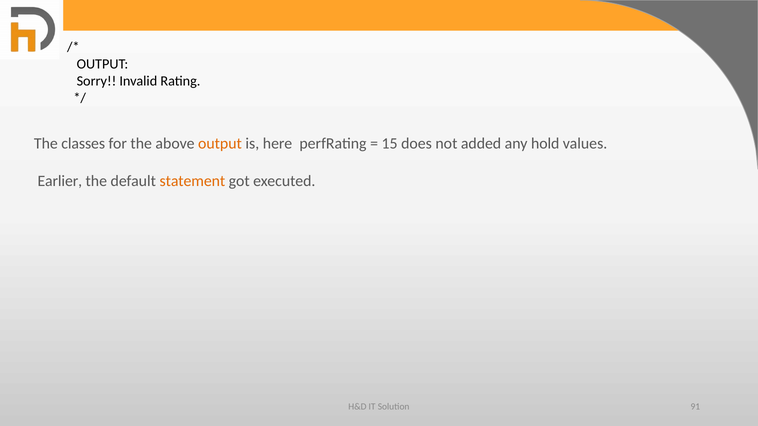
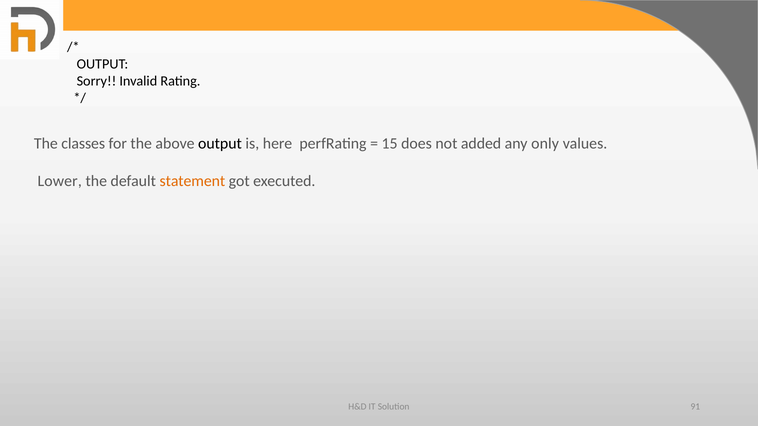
output at (220, 144) colour: orange -> black
hold: hold -> only
Earlier: Earlier -> Lower
